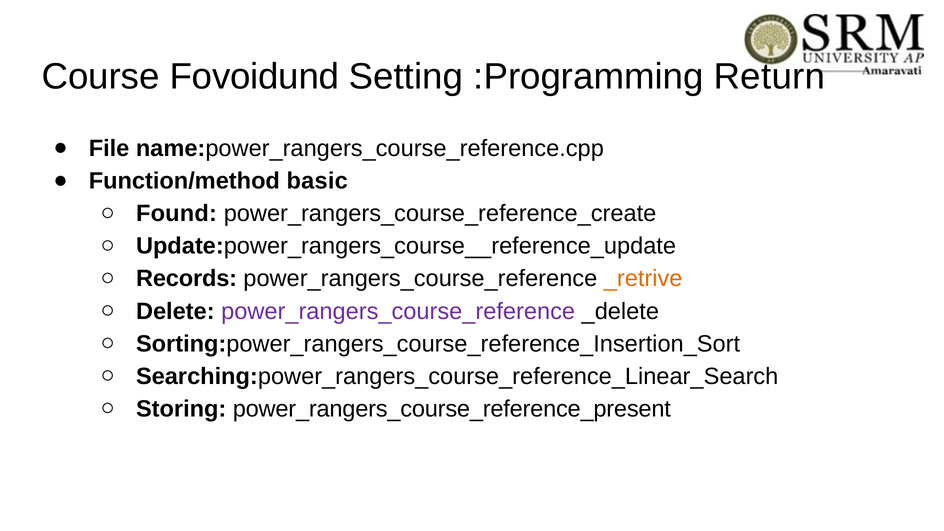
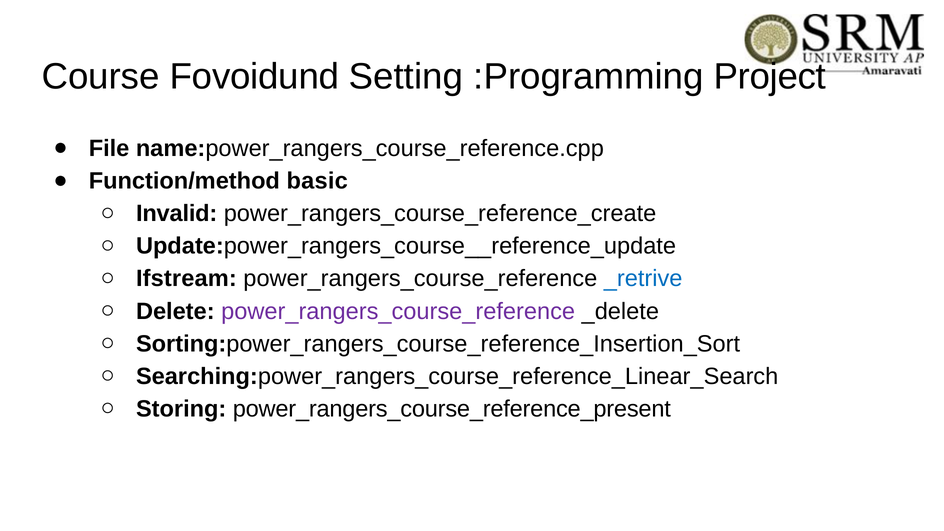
Return: Return -> Project
Found: Found -> Invalid
Records: Records -> Ifstream
_retrive colour: orange -> blue
